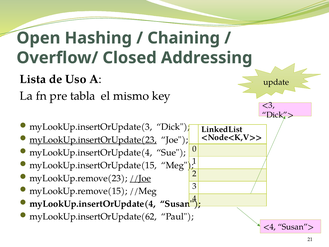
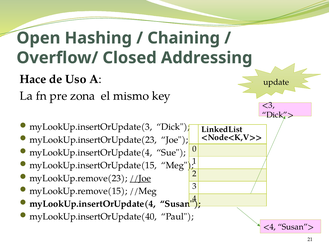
Lista: Lista -> Hace
tabla: tabla -> zona
myLookUp.insertOrUpdate(23 underline: present -> none
myLookUp.insertOrUpdate(62: myLookUp.insertOrUpdate(62 -> myLookUp.insertOrUpdate(40
